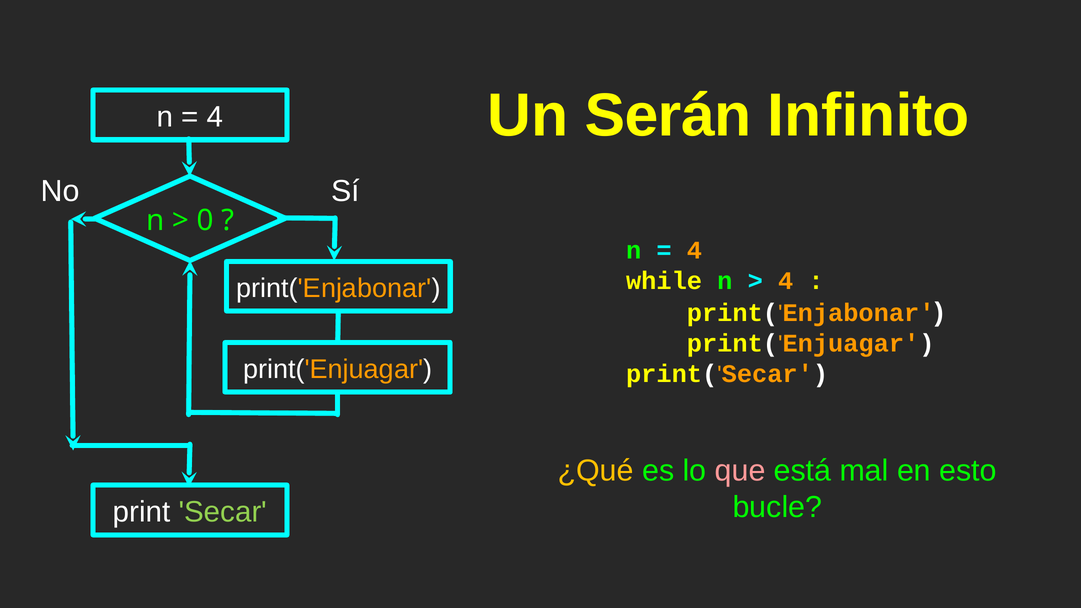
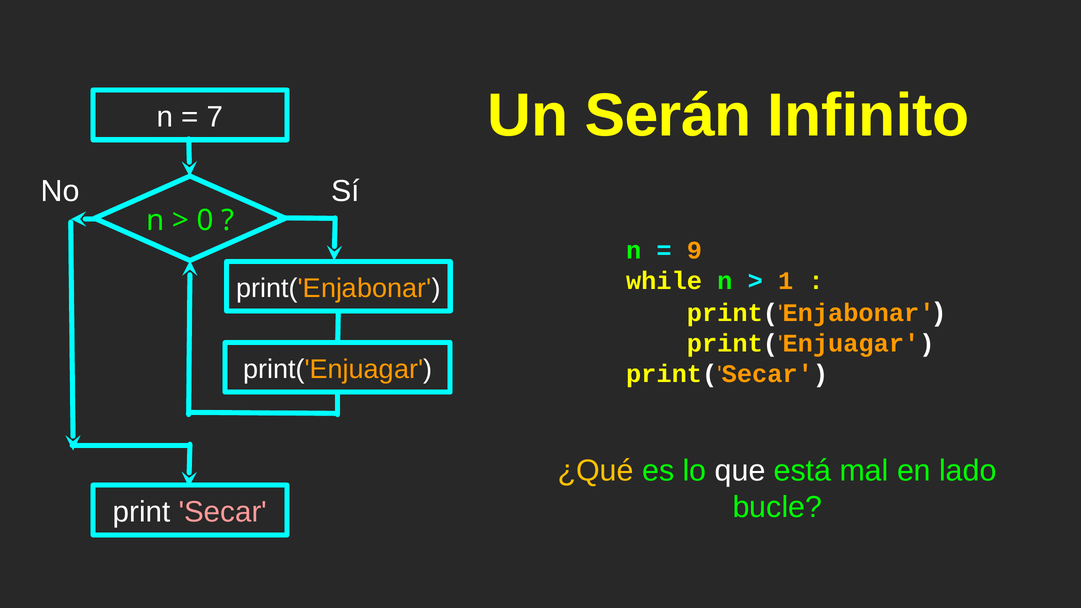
4 at (215, 117): 4 -> 7
4 at (694, 250): 4 -> 9
4 at (786, 281): 4 -> 1
que colour: pink -> white
esto: esto -> lado
Secar colour: light green -> pink
